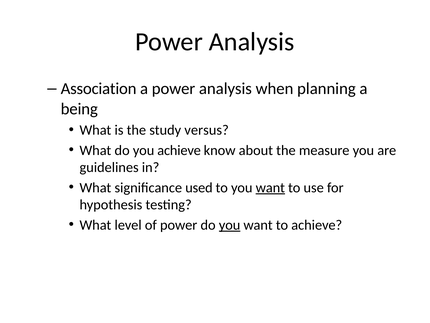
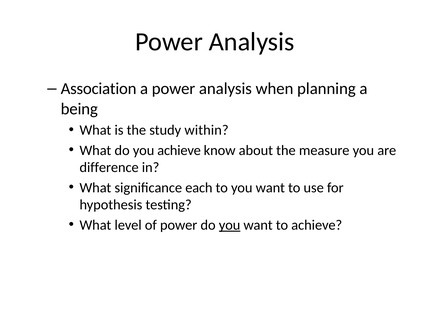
versus: versus -> within
guidelines: guidelines -> difference
used: used -> each
want at (270, 187) underline: present -> none
